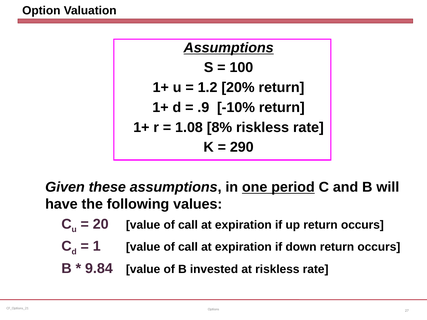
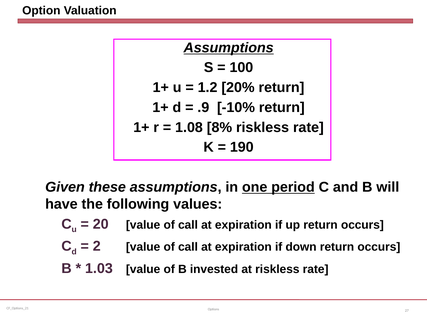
290: 290 -> 190
1: 1 -> 2
9.84: 9.84 -> 1.03
